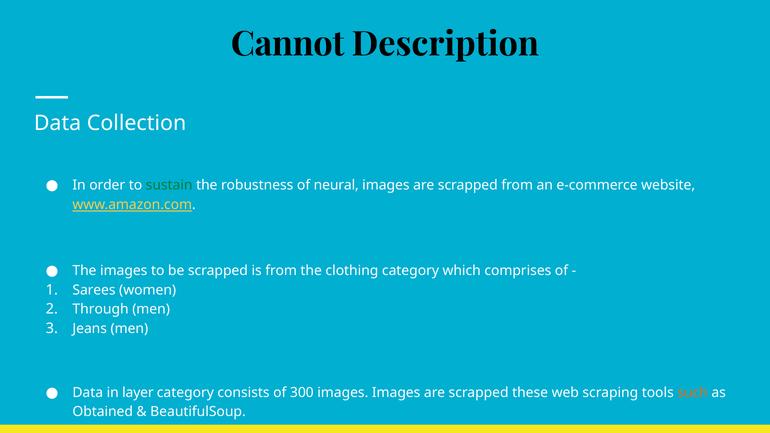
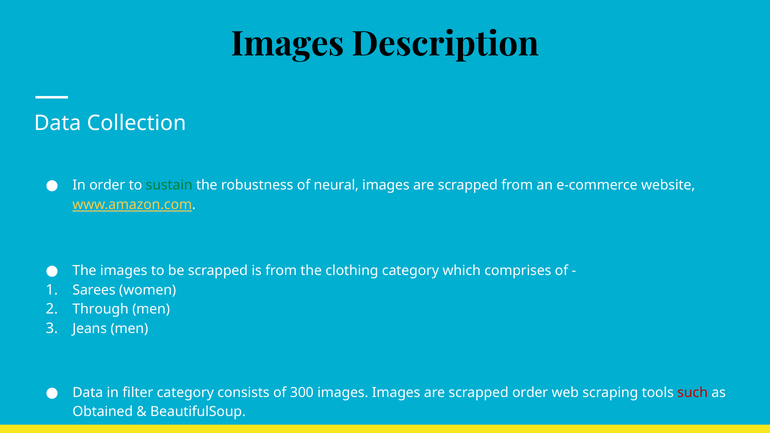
Cannot at (288, 44): Cannot -> Images
layer: layer -> filter
scrapped these: these -> order
such colour: orange -> red
